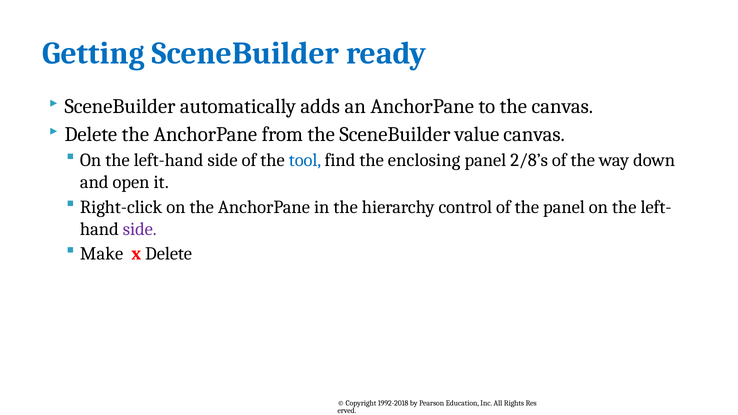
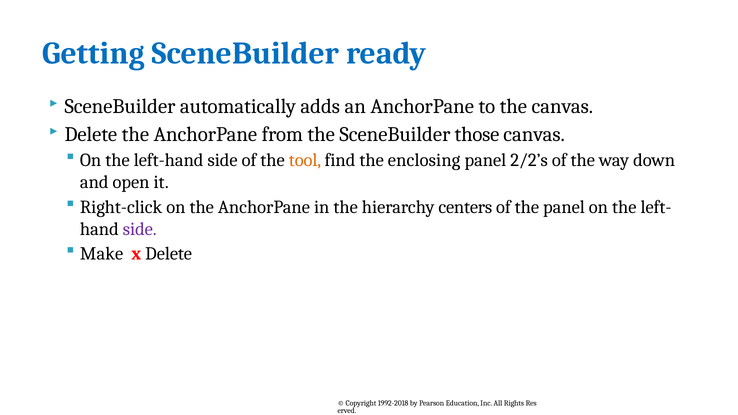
value: value -> those
tool colour: blue -> orange
2/8’s: 2/8’s -> 2/2’s
control: control -> centers
